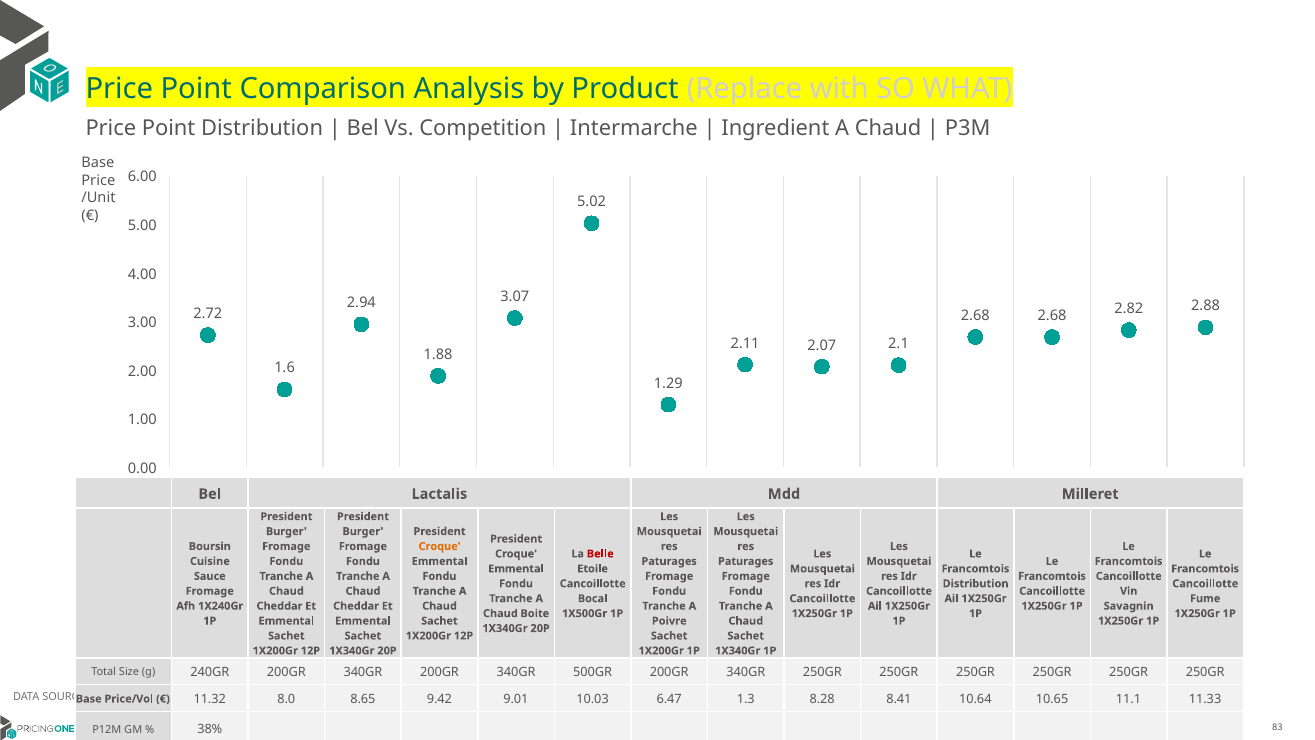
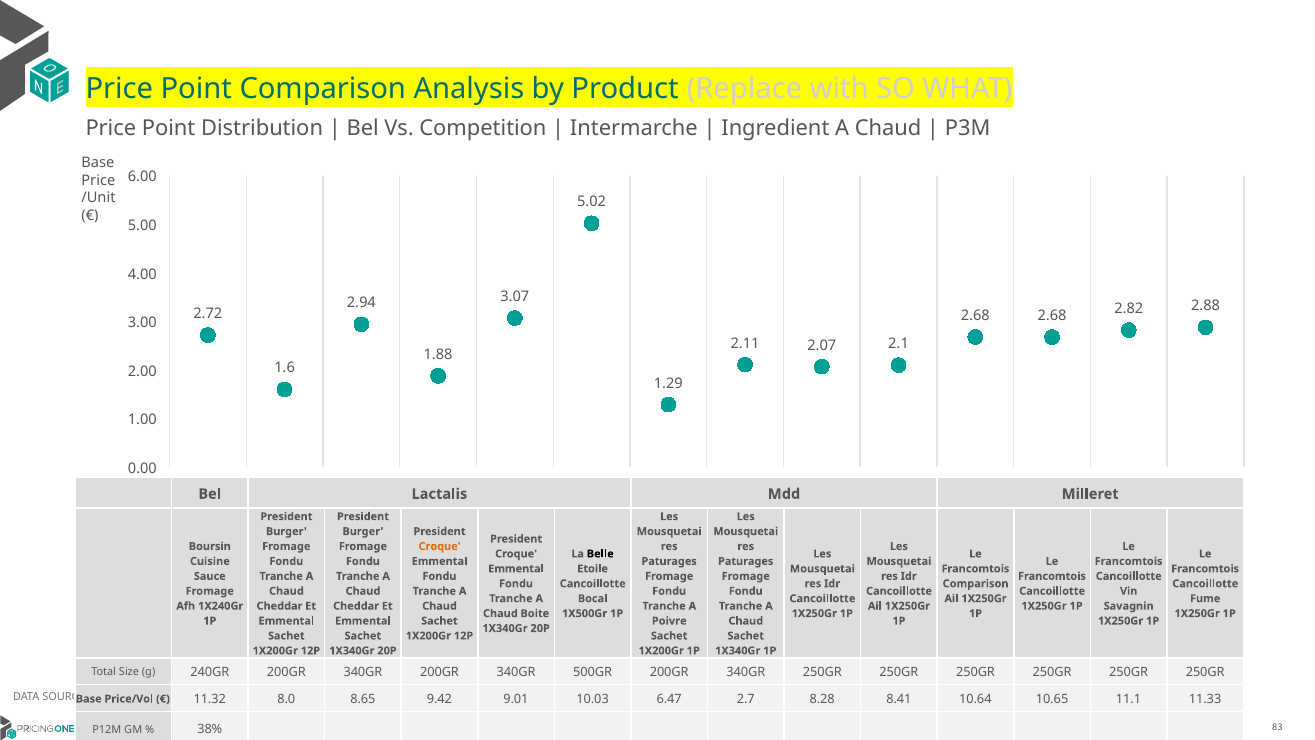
Belle colour: red -> black
Distribution at (976, 583): Distribution -> Comparison
1.3: 1.3 -> 2.7
